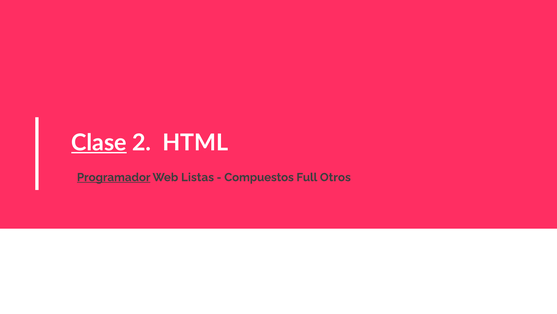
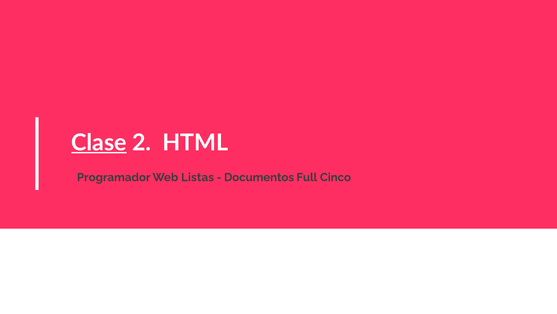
Programador underline: present -> none
Compuestos: Compuestos -> Documentos
Otros: Otros -> Cinco
